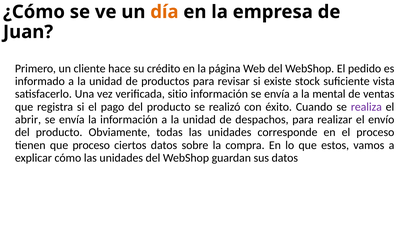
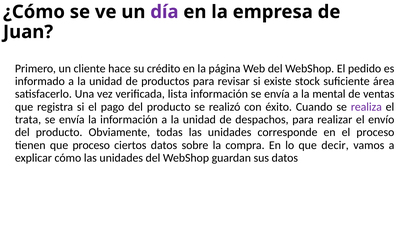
día colour: orange -> purple
vista: vista -> área
sitio: sitio -> lista
abrir: abrir -> trata
estos: estos -> decir
